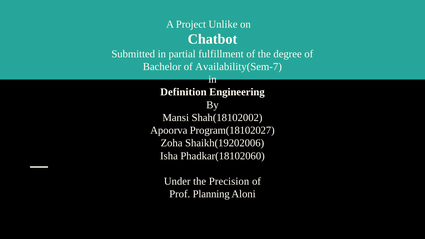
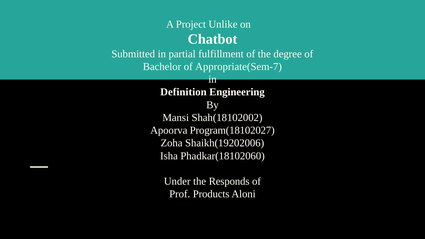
Availability(Sem-7: Availability(Sem-7 -> Appropriate(Sem-7
Precision: Precision -> Responds
Planning: Planning -> Products
